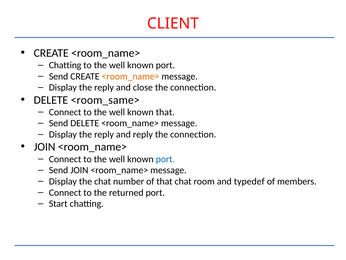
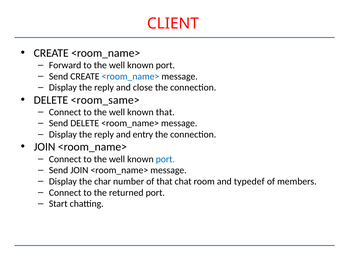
Chatting at (65, 65): Chatting -> Forward
<room_name> at (130, 76) colour: orange -> blue
and reply: reply -> entry
the chat: chat -> char
